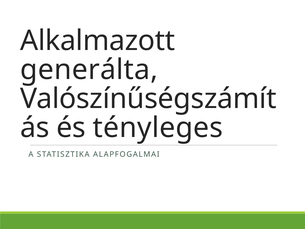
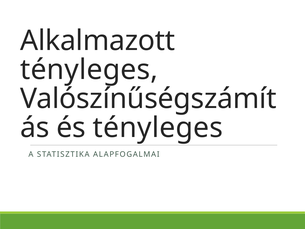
generálta at (89, 70): generálta -> tényleges
